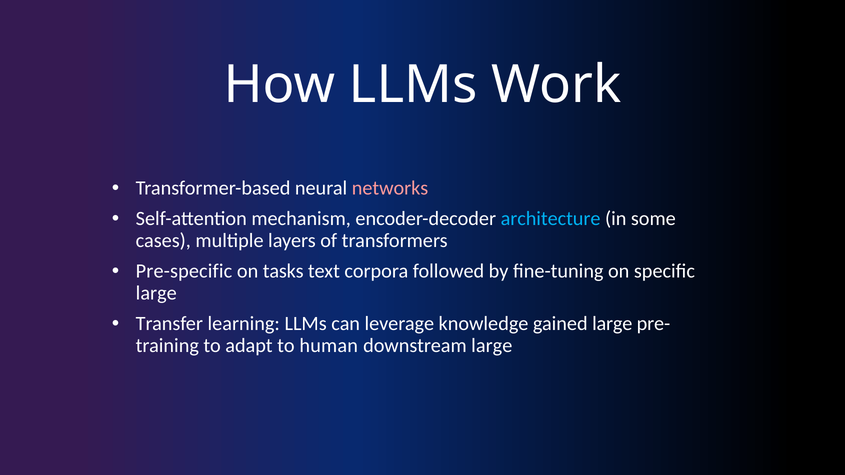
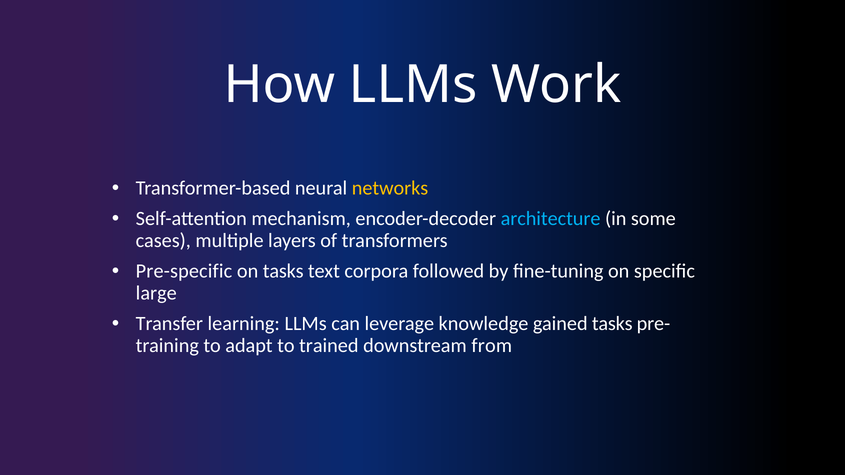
networks colour: pink -> yellow
gained large: large -> tasks
human: human -> trained
downstream large: large -> from
